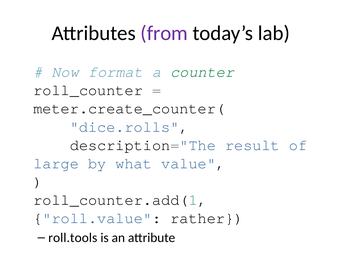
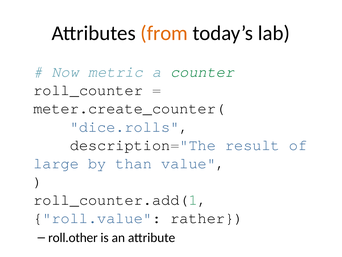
from colour: purple -> orange
format: format -> metric
what: what -> than
roll.tools: roll.tools -> roll.other
